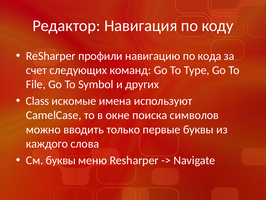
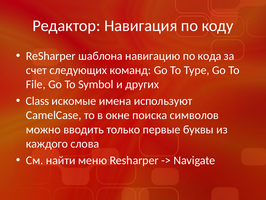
профили: профили -> шаблона
См буквы: буквы -> найти
